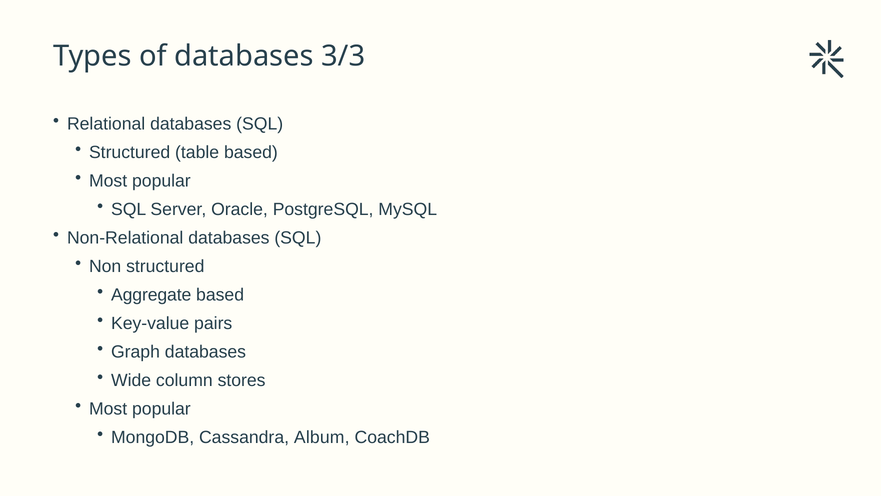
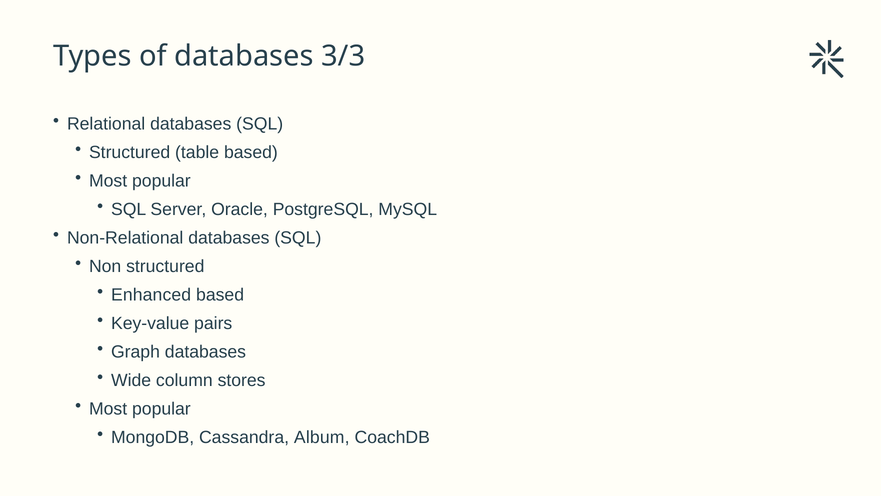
Aggregate: Aggregate -> Enhanced
